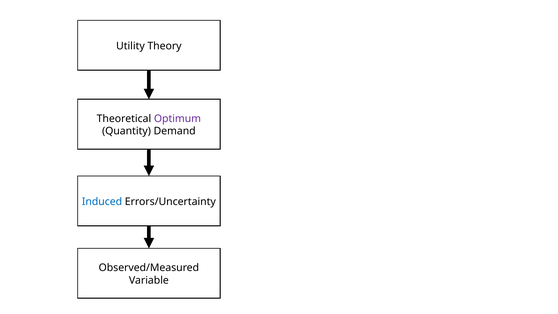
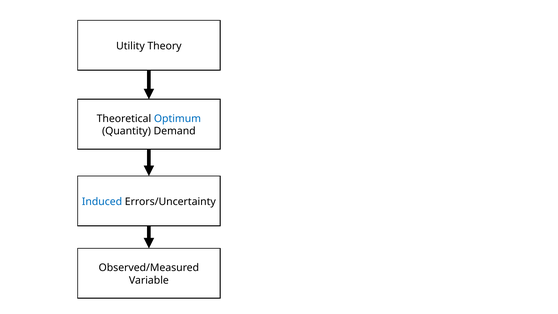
Optimum colour: purple -> blue
